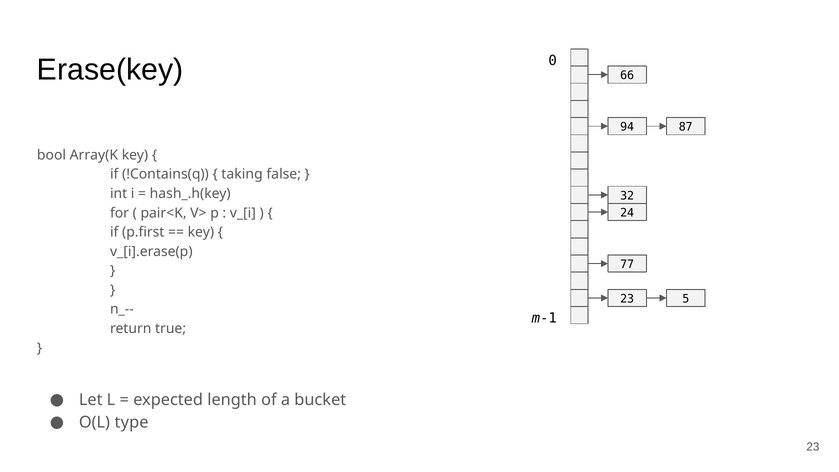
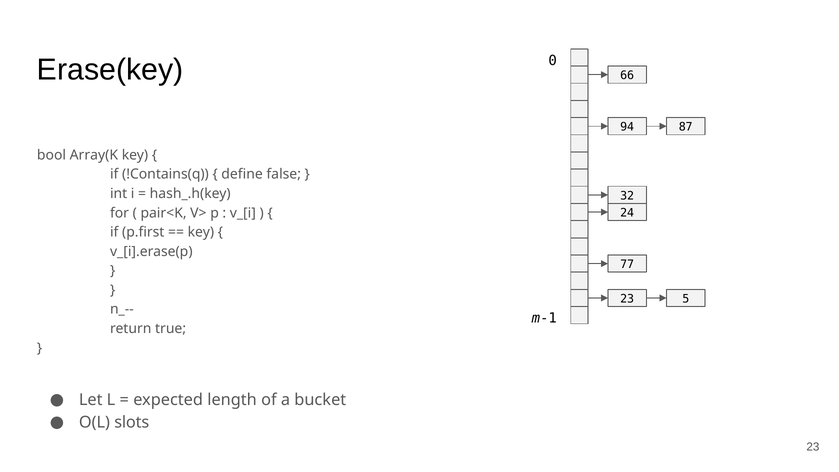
taking: taking -> define
type: type -> slots
